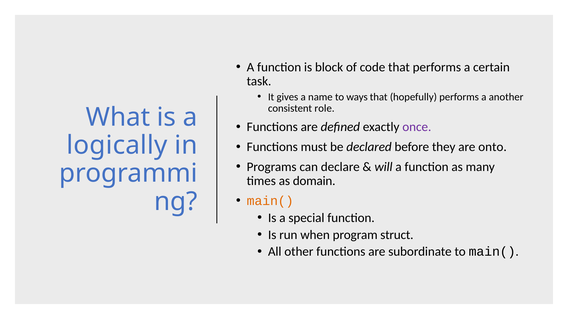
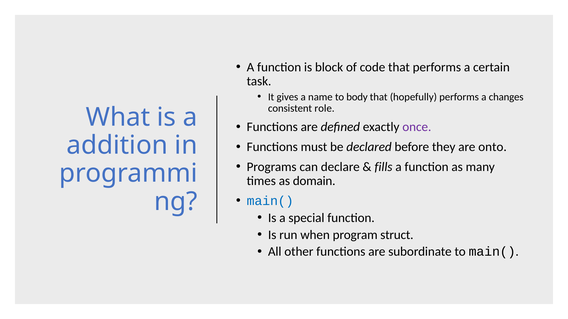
ways: ways -> body
another: another -> changes
logically: logically -> addition
will: will -> fills
main( at (270, 201) colour: orange -> blue
